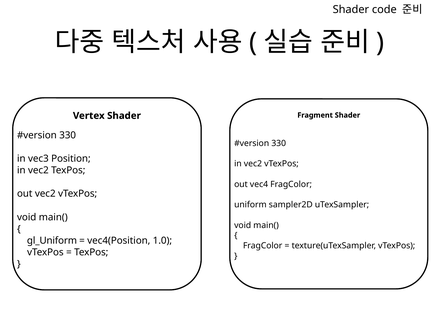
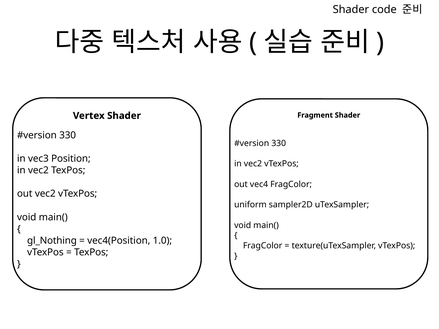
gl_Uniform: gl_Uniform -> gl_Nothing
